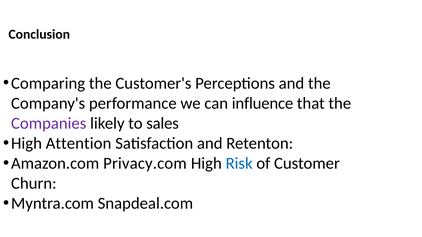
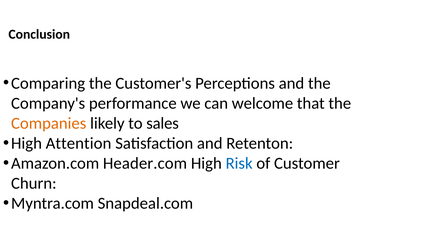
influence: influence -> welcome
Companies colour: purple -> orange
Privacy.com: Privacy.com -> Header.com
